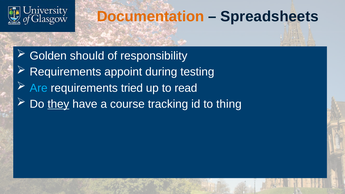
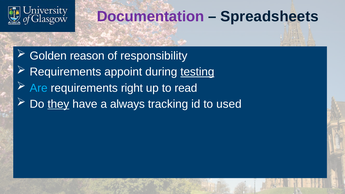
Documentation colour: orange -> purple
should: should -> reason
testing underline: none -> present
tried: tried -> right
course: course -> always
thing: thing -> used
